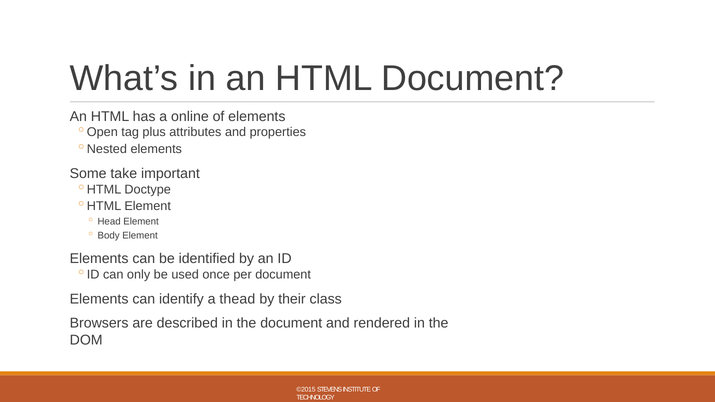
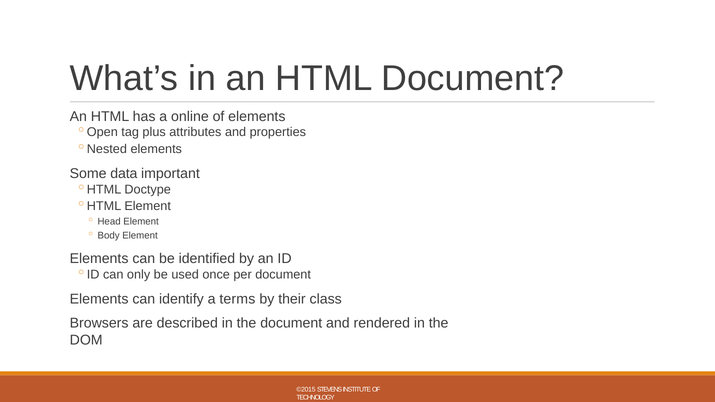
take: take -> data
thead: thead -> terms
